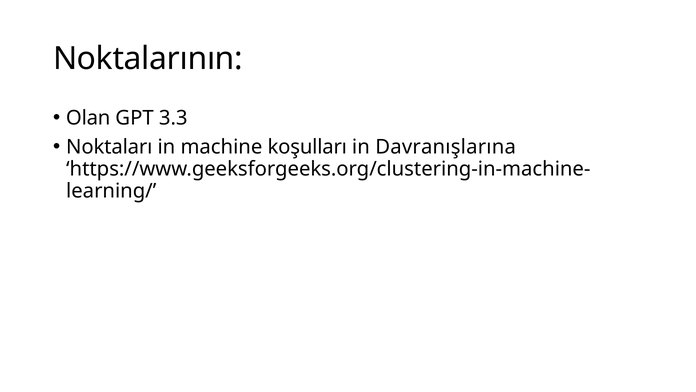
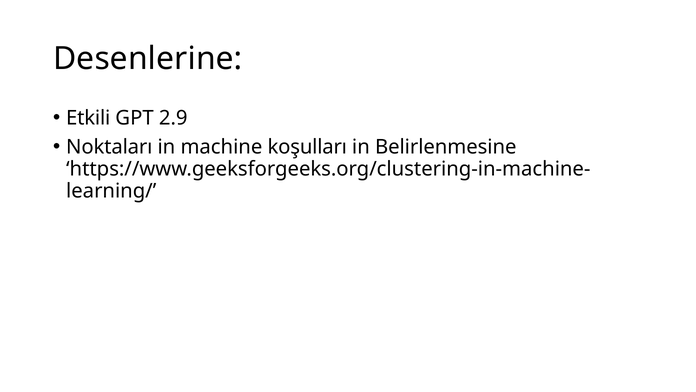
Noktalarının: Noktalarının -> Desenlerine
Olan: Olan -> Etkili
3.3: 3.3 -> 2.9
Davranışlarına: Davranışlarına -> Belirlenmesine
